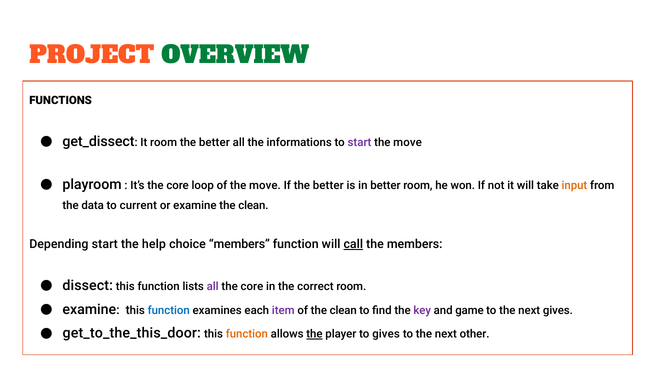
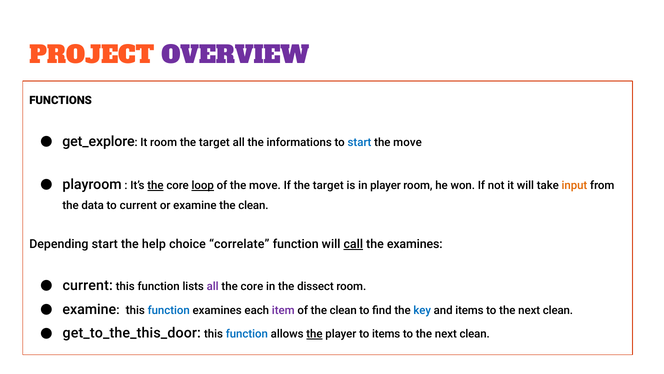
OVERVIEW colour: green -> purple
get_dissect: get_dissect -> get_explore
better at (214, 142): better -> target
start at (359, 142) colour: purple -> blue
the at (155, 185) underline: none -> present
loop underline: none -> present
If the better: better -> target
in better: better -> player
choice members: members -> correlate
the members: members -> examines
dissect at (88, 285): dissect -> current
correct: correct -> dissect
key colour: purple -> blue
and game: game -> items
gives at (558, 310): gives -> clean
function at (247, 334) colour: orange -> blue
to gives: gives -> items
other at (475, 334): other -> clean
